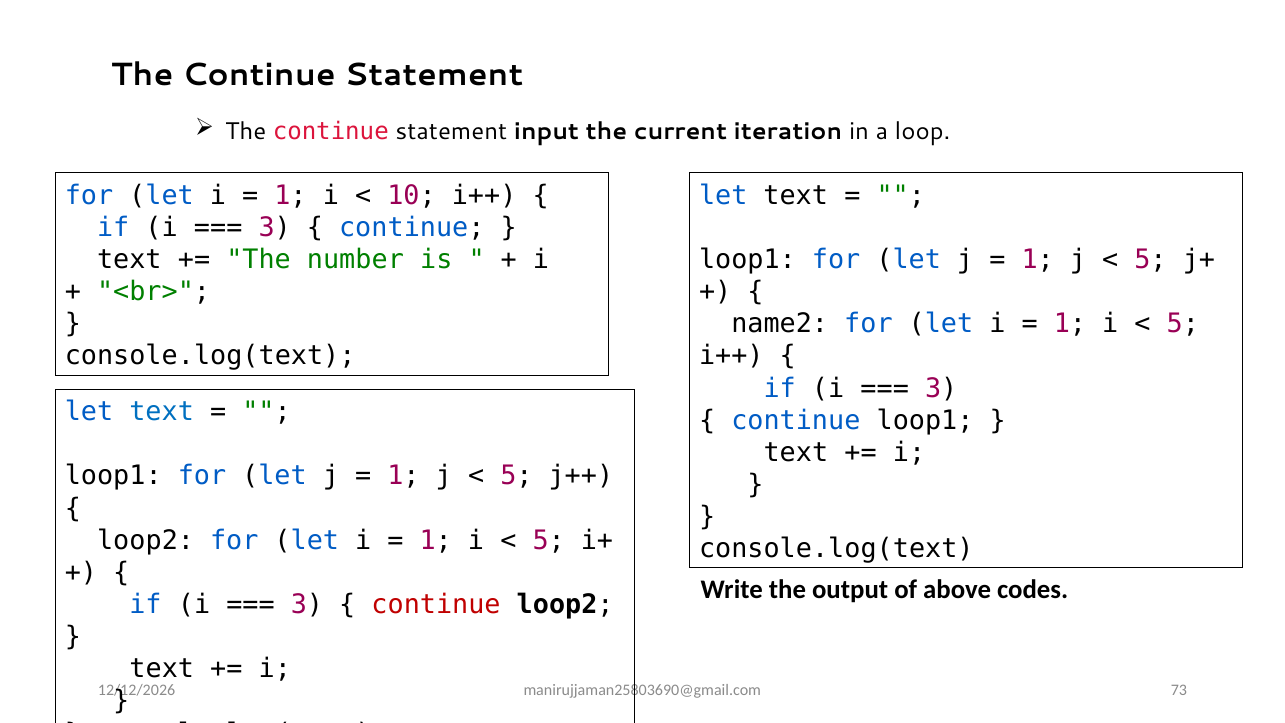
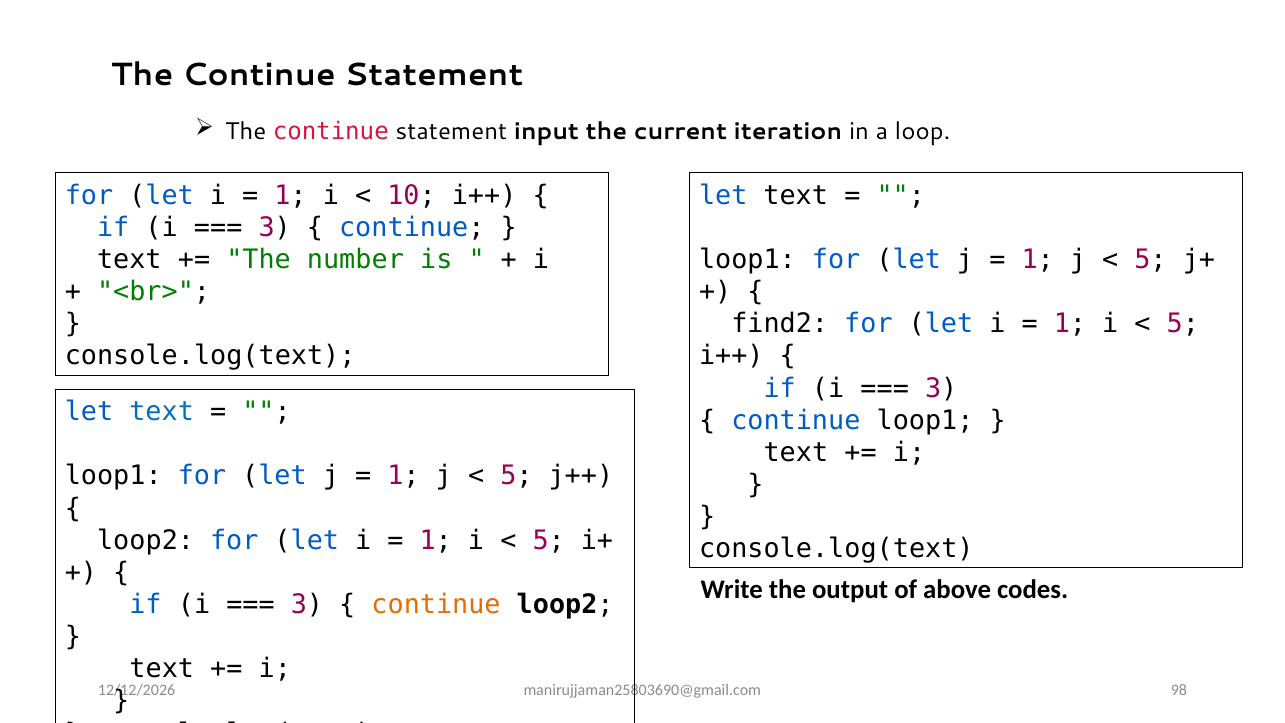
name2: name2 -> find2
continue at (436, 605) colour: red -> orange
73: 73 -> 98
